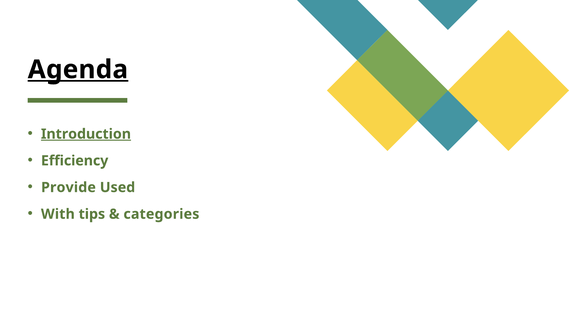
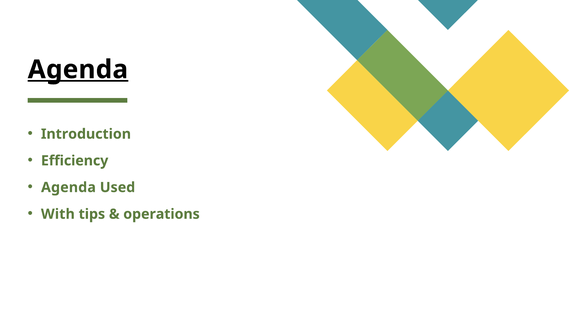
Introduction underline: present -> none
Provide at (68, 187): Provide -> Agenda
categories: categories -> operations
